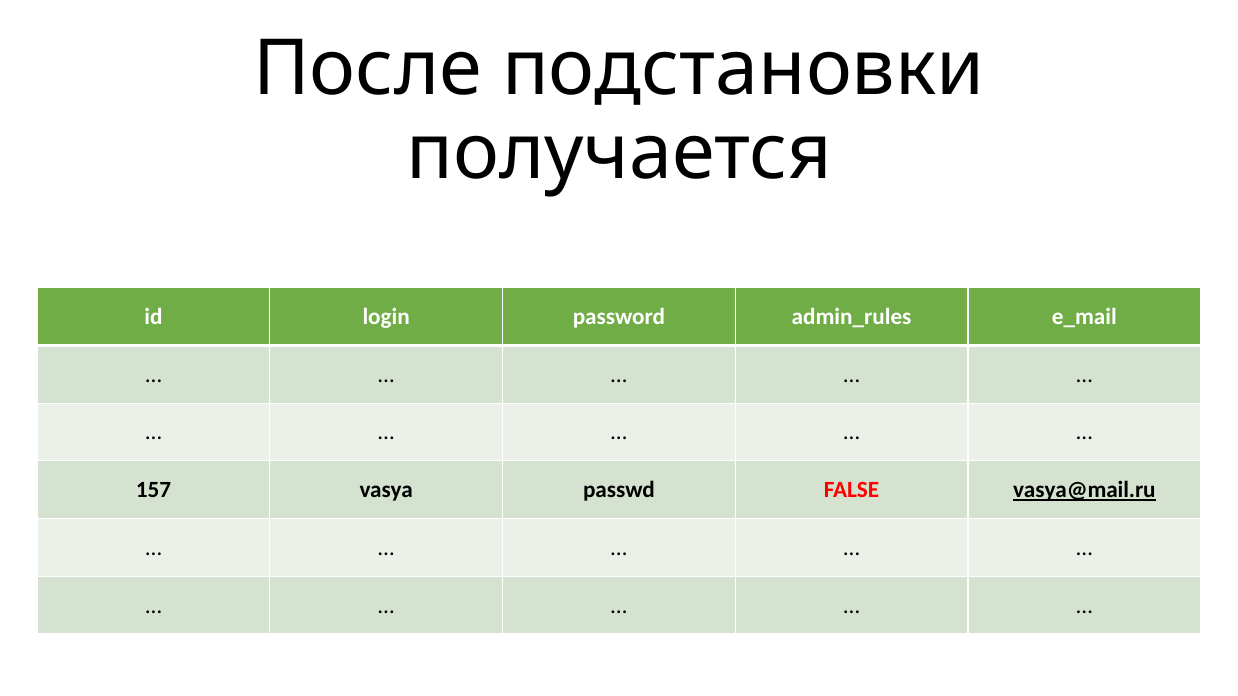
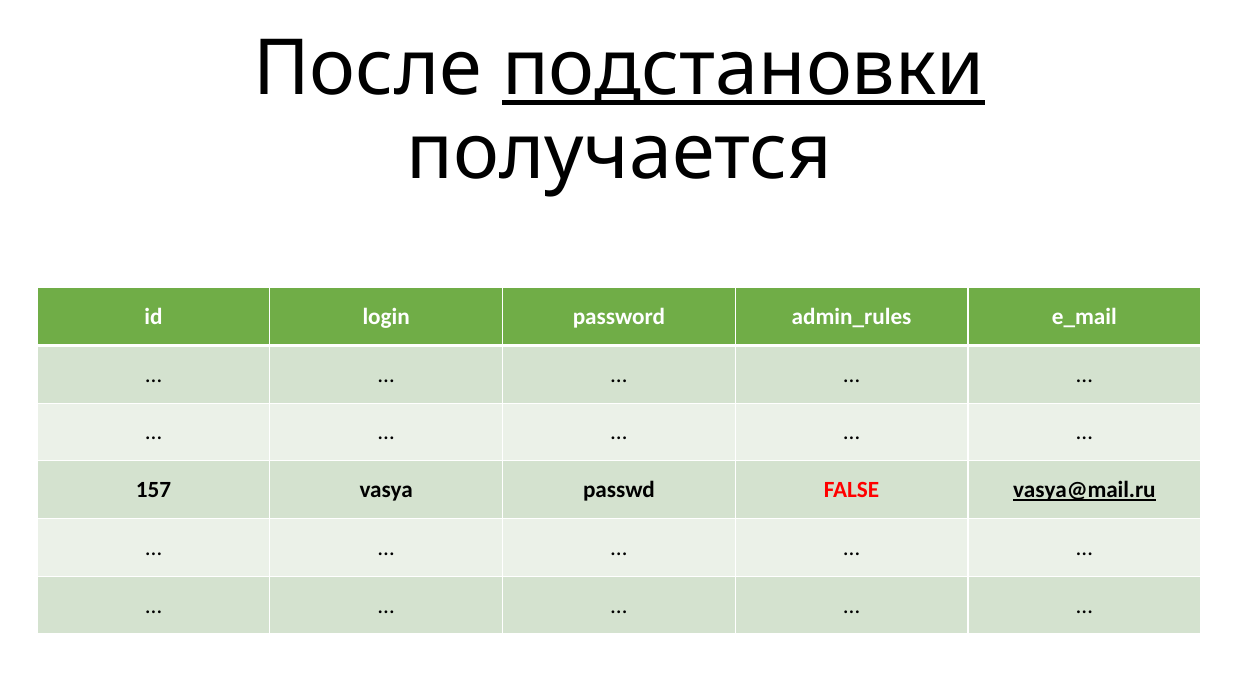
подстановки underline: none -> present
